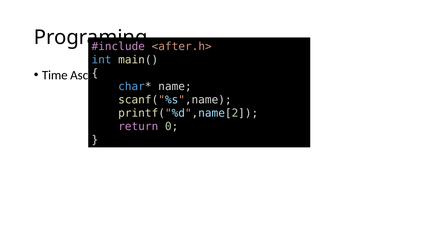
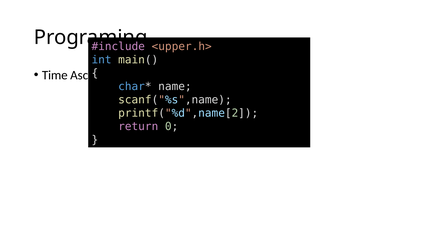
<after.h>: <after.h> -> <upper.h>
